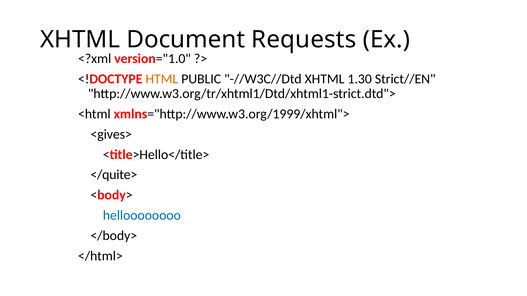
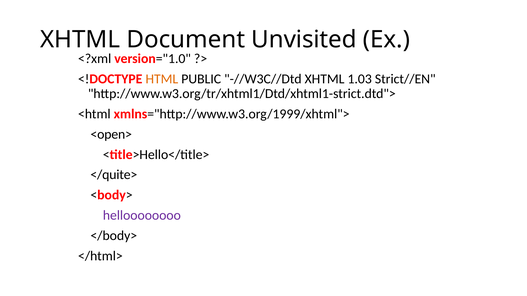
Requests: Requests -> Unvisited
1.30: 1.30 -> 1.03
<gives>: <gives> -> <open>
helloooooooo colour: blue -> purple
